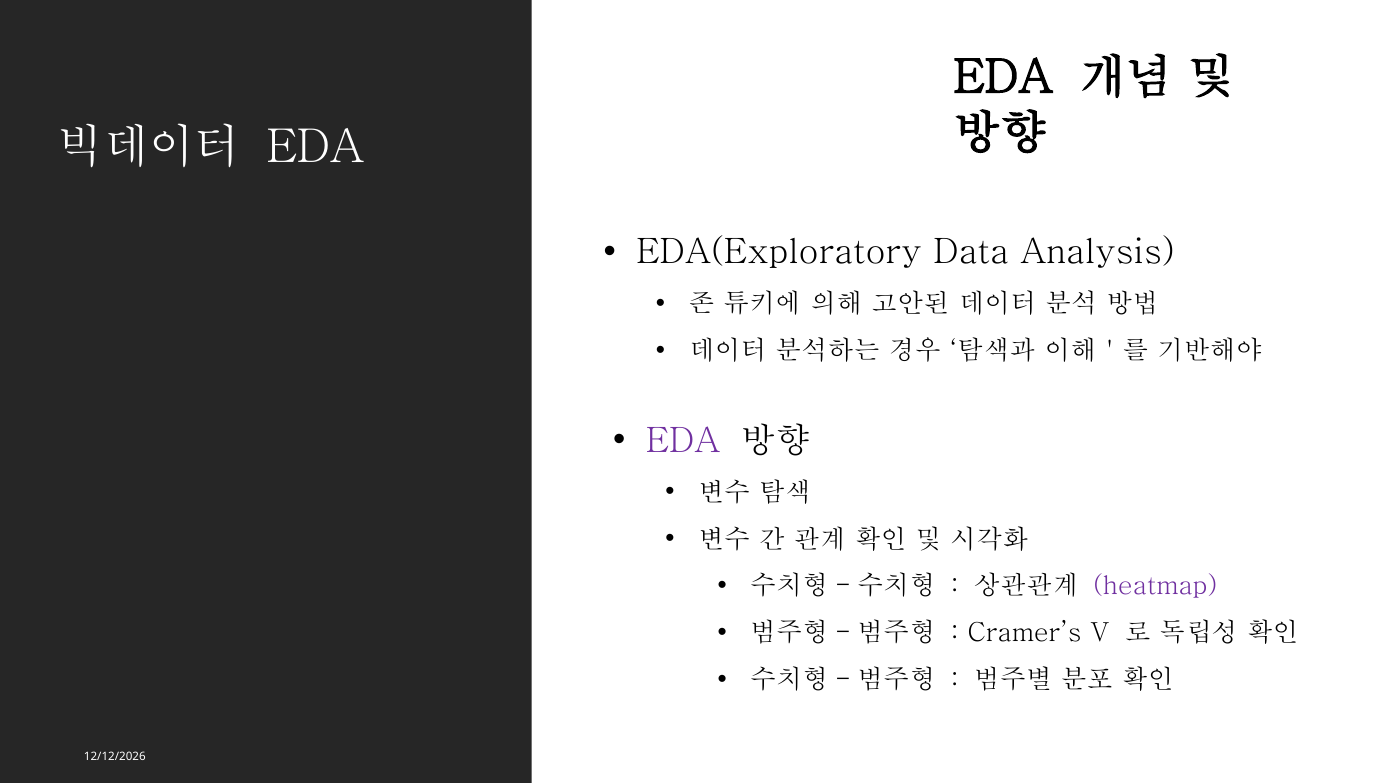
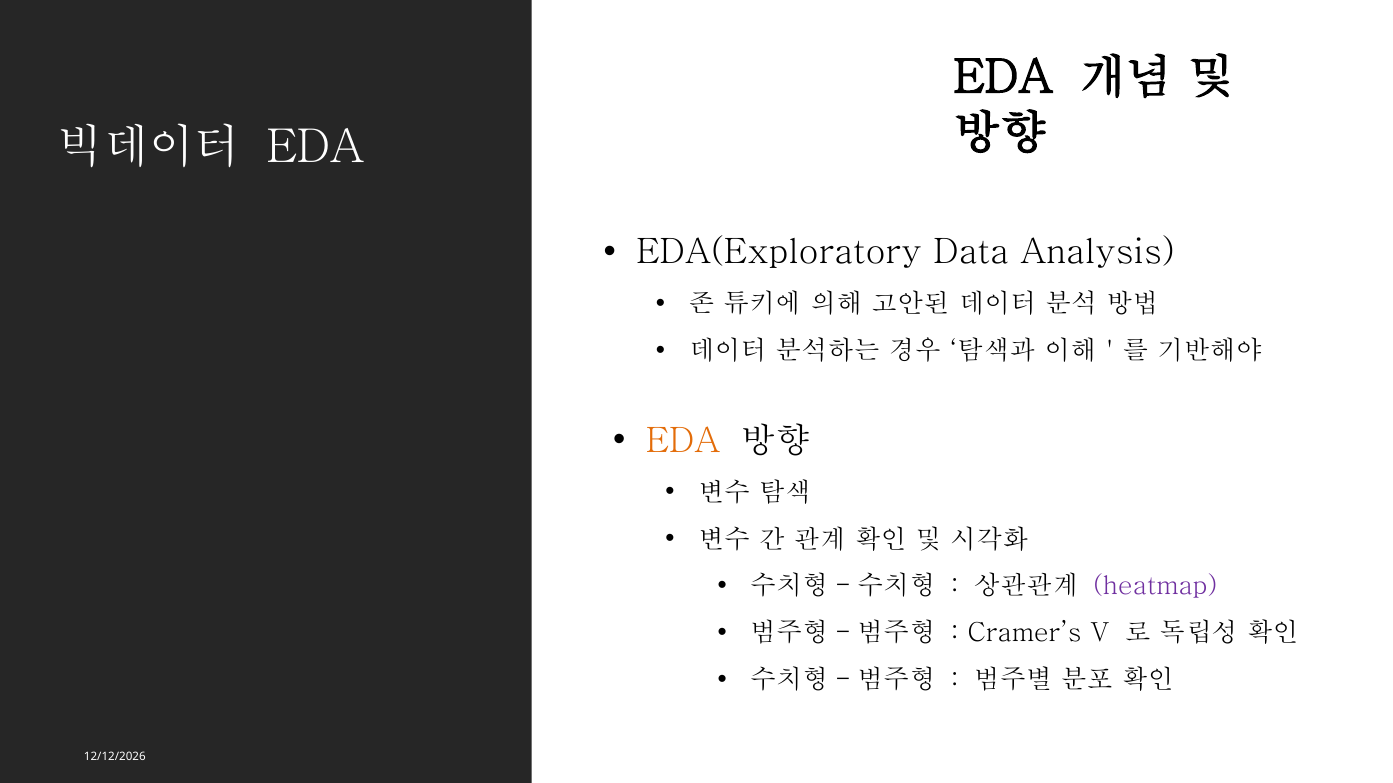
EDA at (683, 441) colour: purple -> orange
